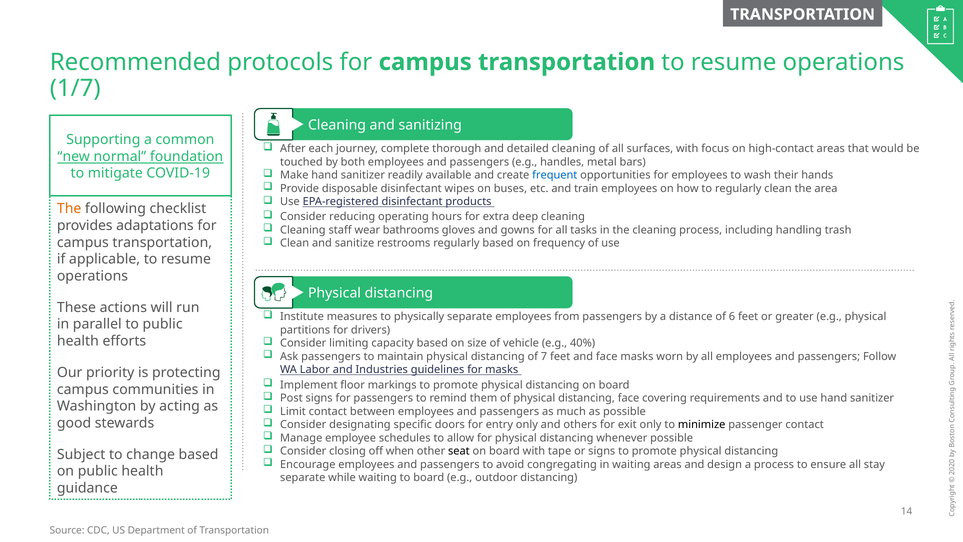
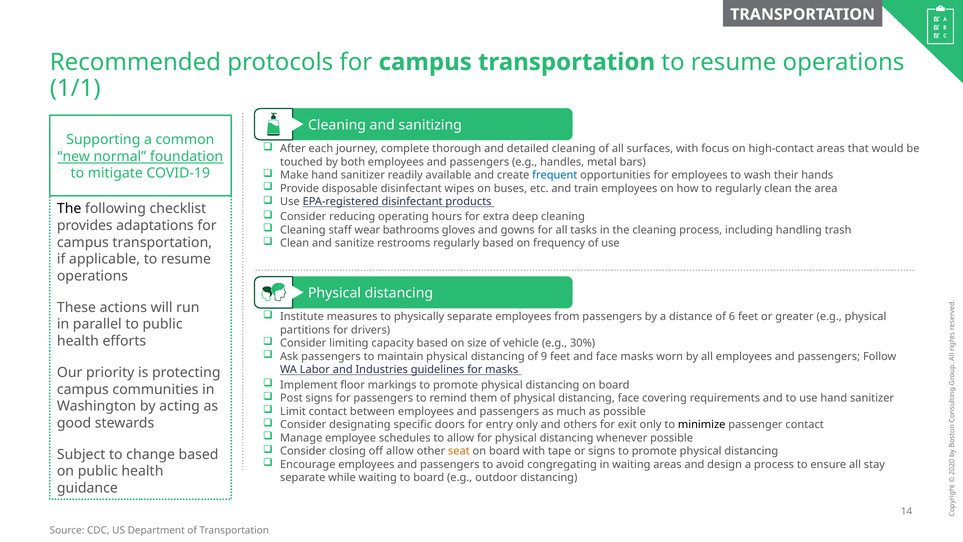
1/7: 1/7 -> 1/1
The at (69, 209) colour: orange -> black
40%: 40% -> 30%
7: 7 -> 9
off when: when -> allow
seat colour: black -> orange
